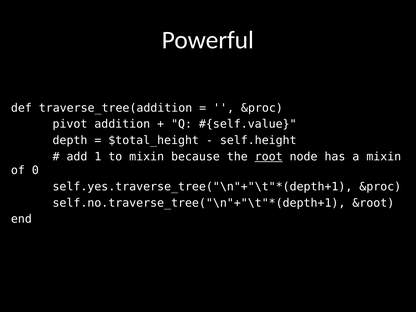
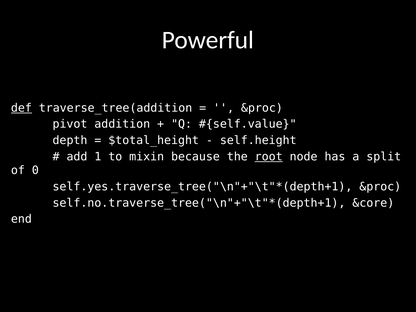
def underline: none -> present
a mixin: mixin -> split
&root: &root -> &core
